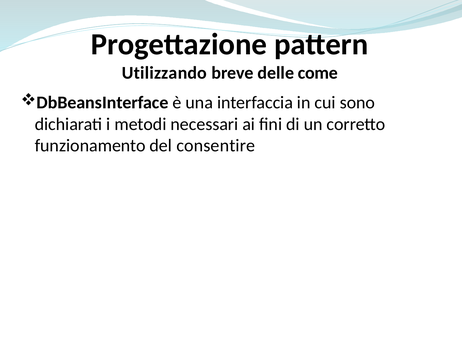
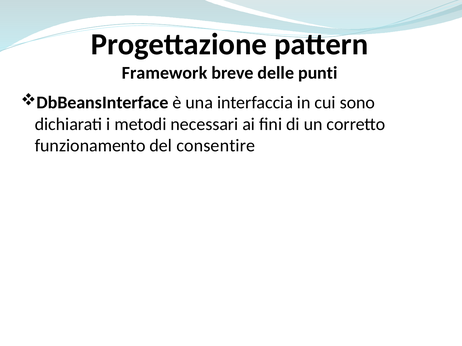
Utilizzando: Utilizzando -> Framework
come: come -> punti
